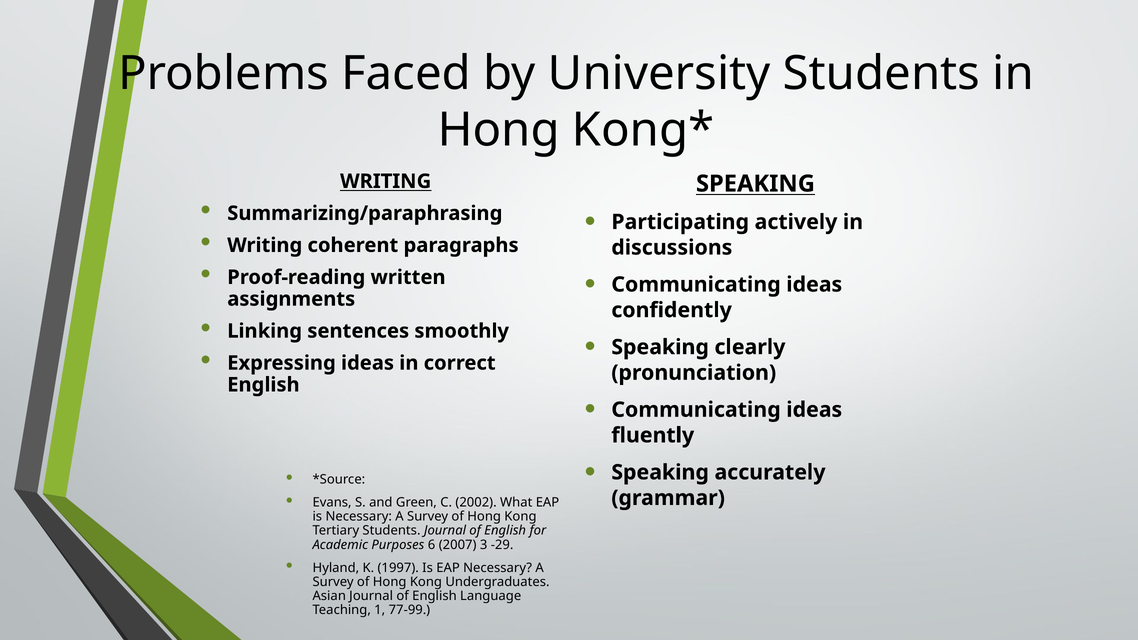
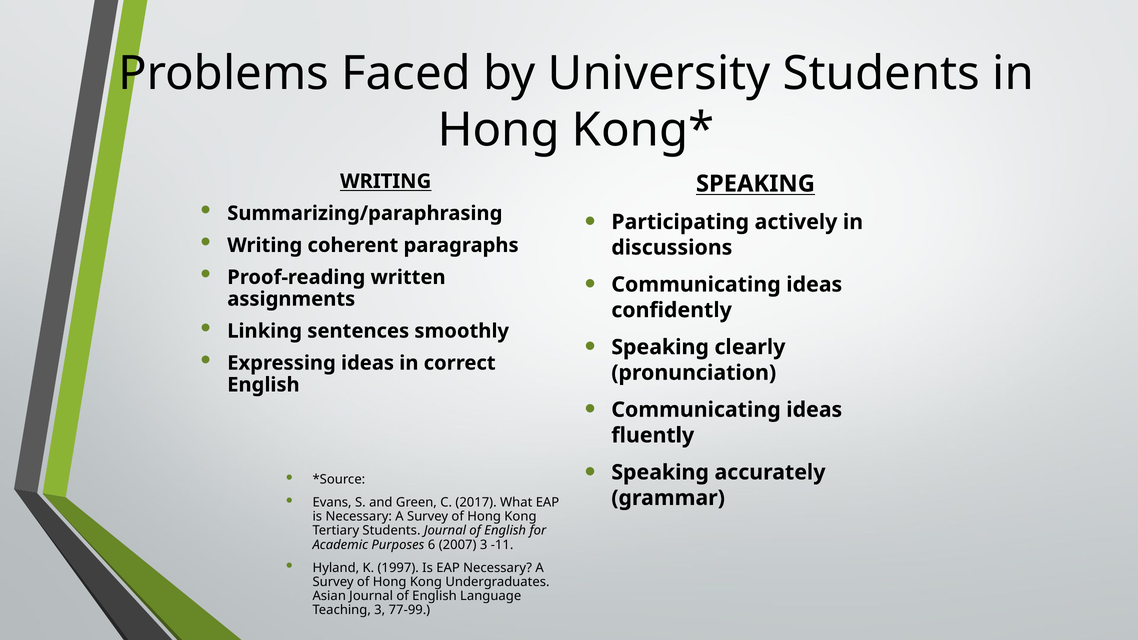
2002: 2002 -> 2017
-29: -29 -> -11
Teaching 1: 1 -> 3
